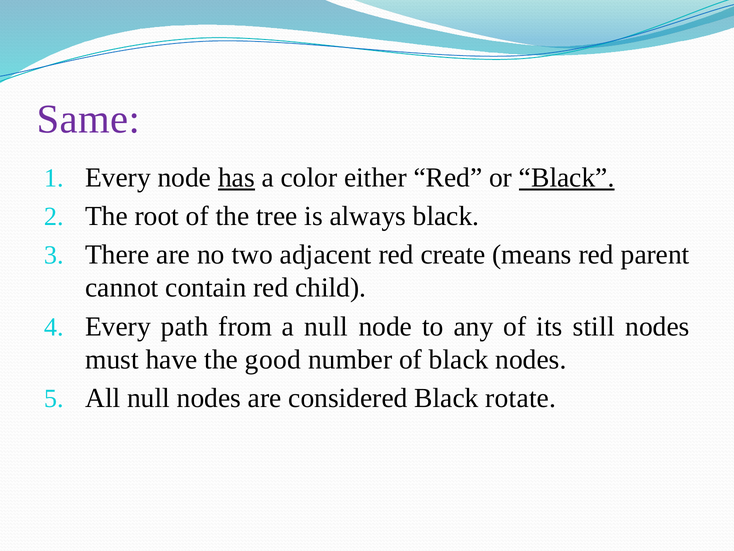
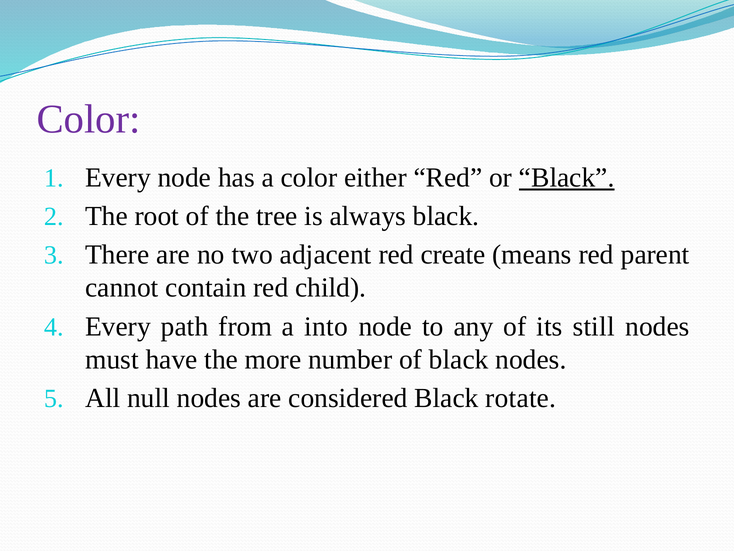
Same at (88, 119): Same -> Color
has underline: present -> none
a null: null -> into
good: good -> more
